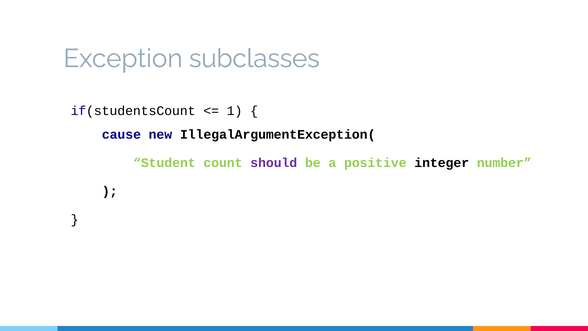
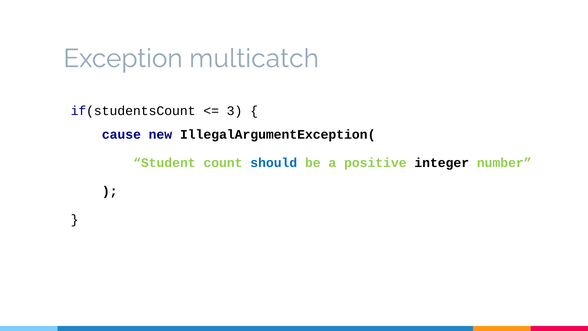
subclasses: subclasses -> multicatch
1: 1 -> 3
should colour: purple -> blue
